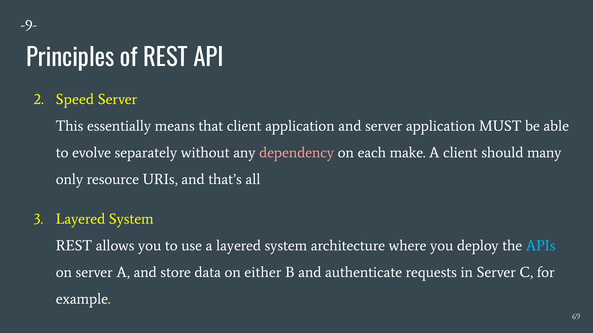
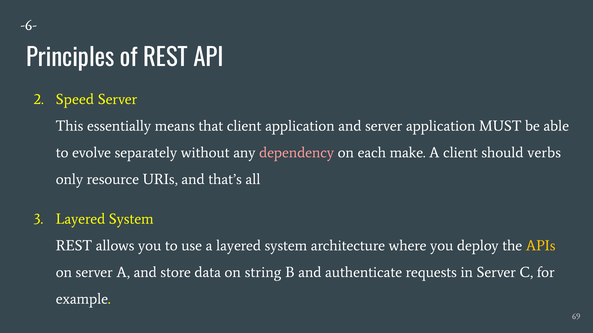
-9-: -9- -> -6-
many: many -> verbs
APIs colour: light blue -> yellow
either: either -> string
